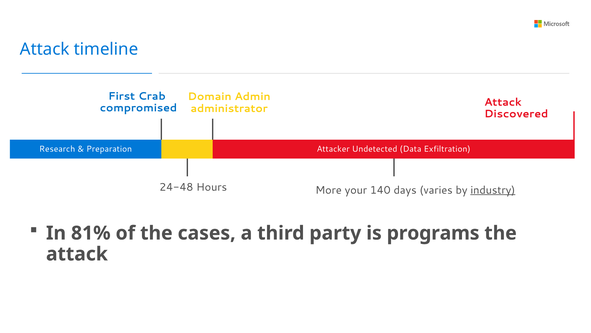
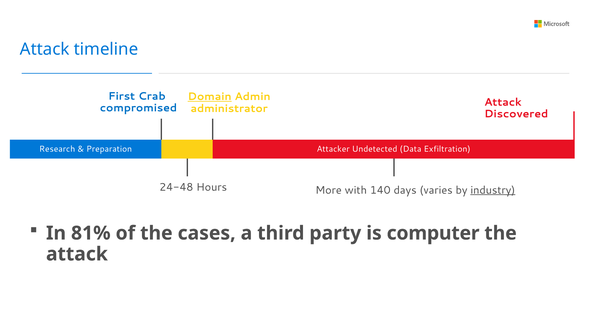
Domain underline: none -> present
your: your -> with
programs: programs -> computer
